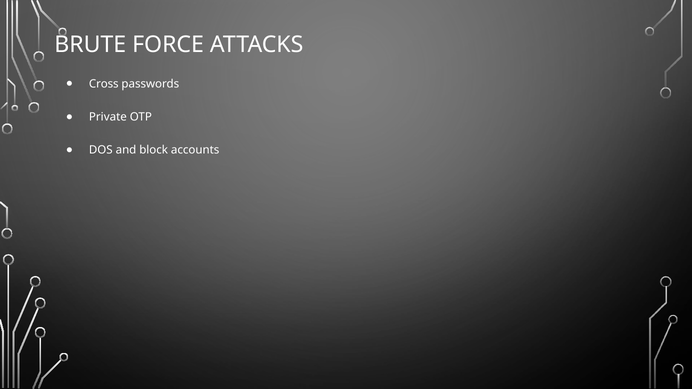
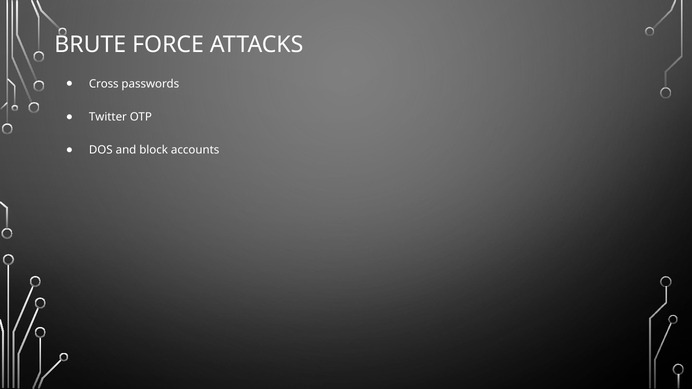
Private: Private -> Twitter
